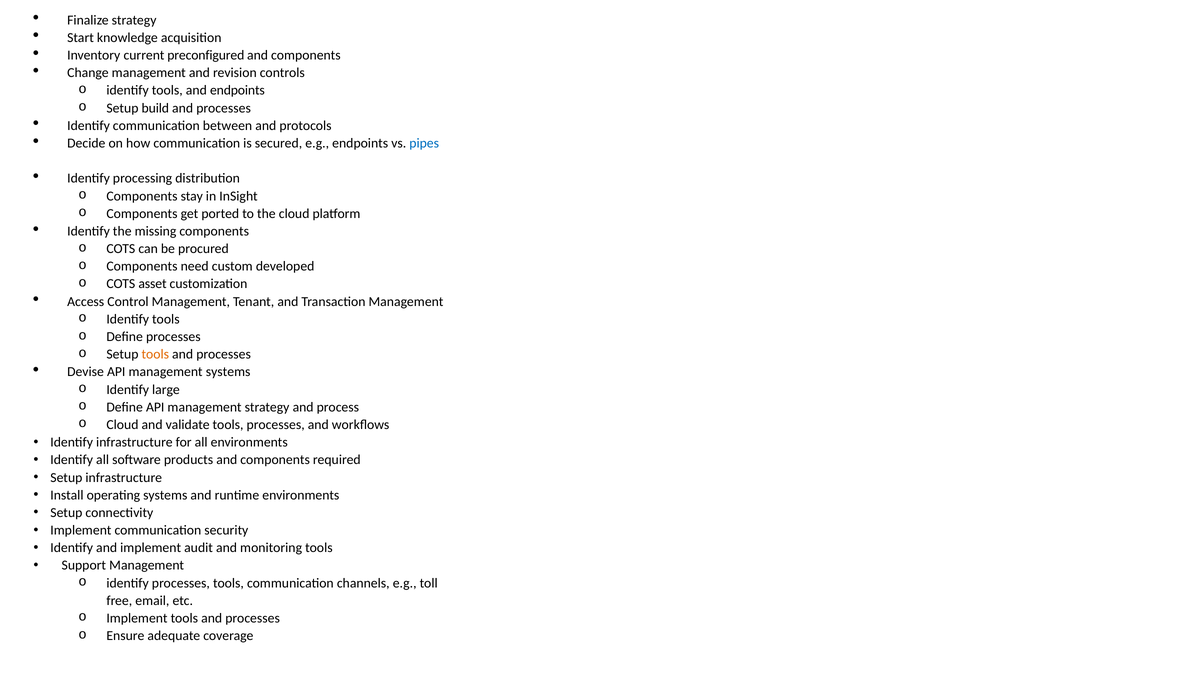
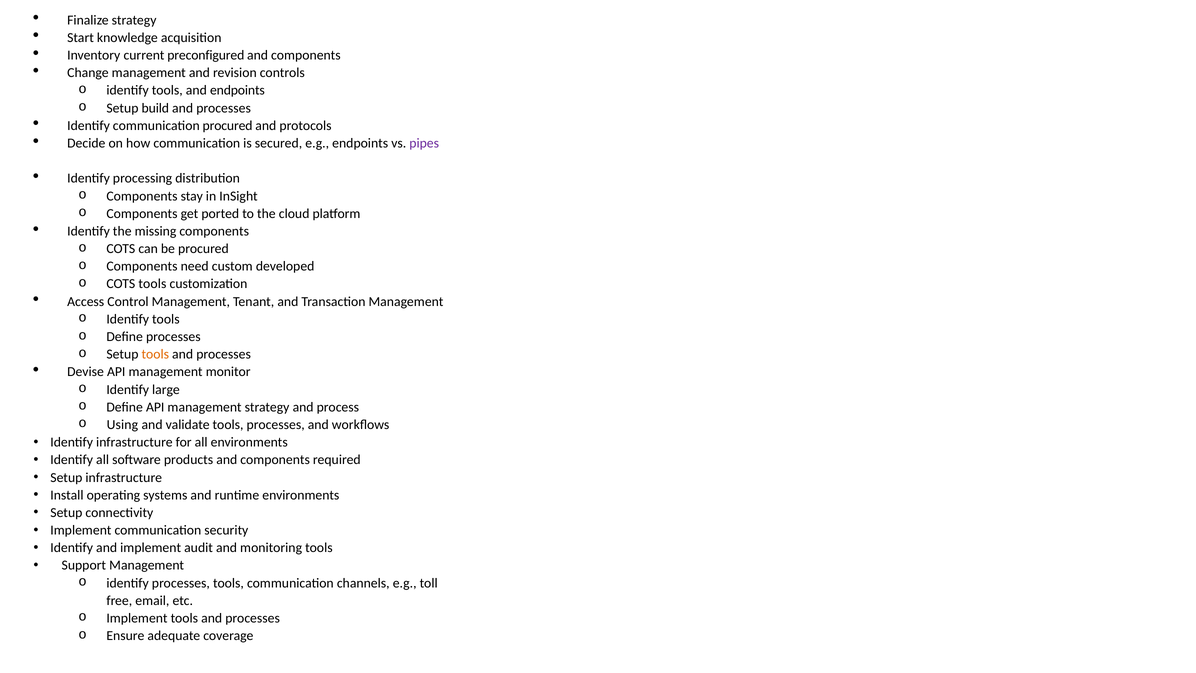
communication between: between -> procured
pipes colour: blue -> purple
COTS asset: asset -> tools
management systems: systems -> monitor
Cloud at (122, 425): Cloud -> Using
